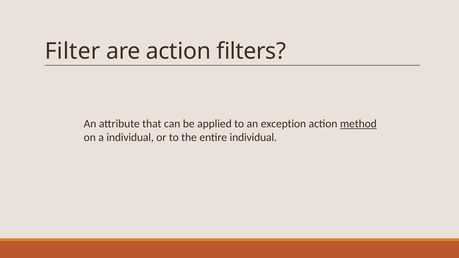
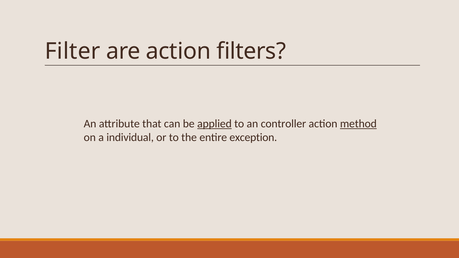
applied underline: none -> present
exception: exception -> controller
entire individual: individual -> exception
